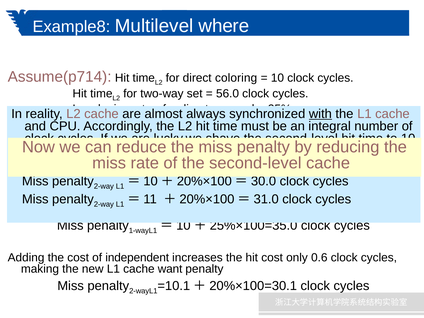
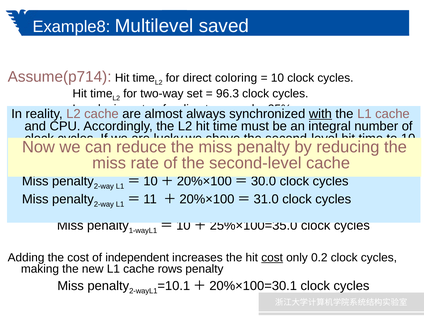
where: where -> saved
56.0: 56.0 -> 96.3
cost at (272, 258) underline: none -> present
0.6: 0.6 -> 0.2
want: want -> rows
